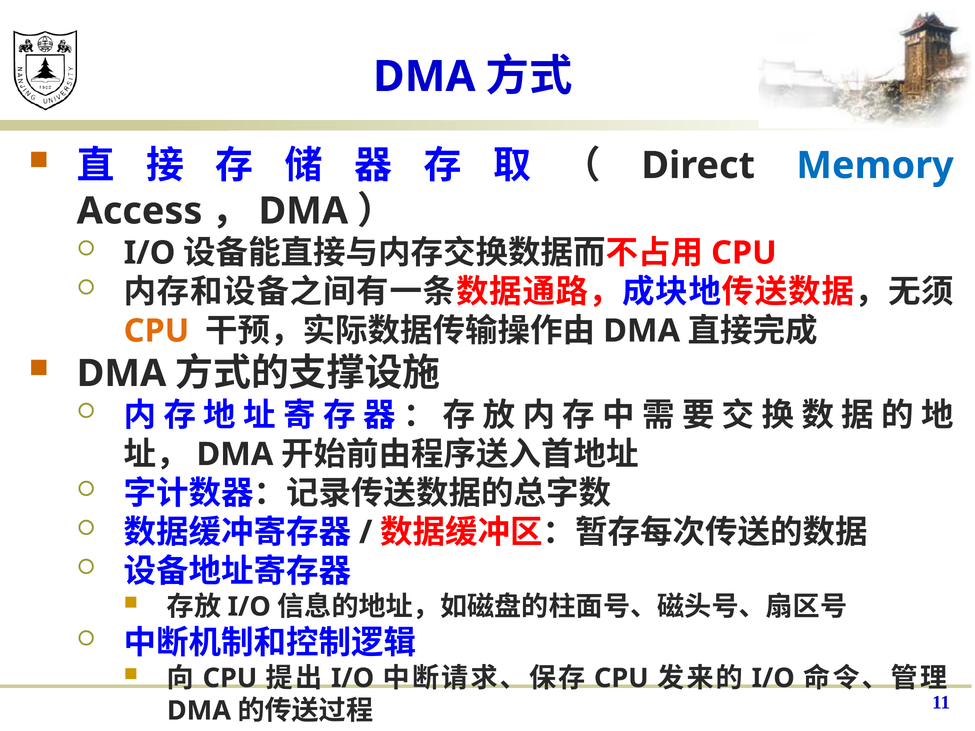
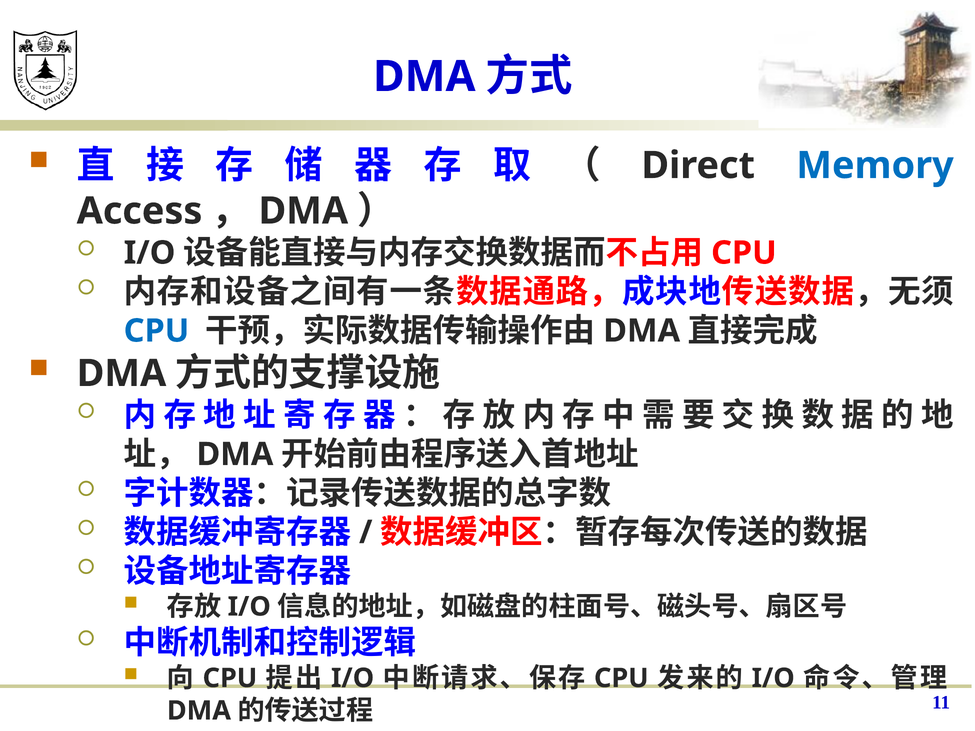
CPU at (156, 331) colour: orange -> blue
